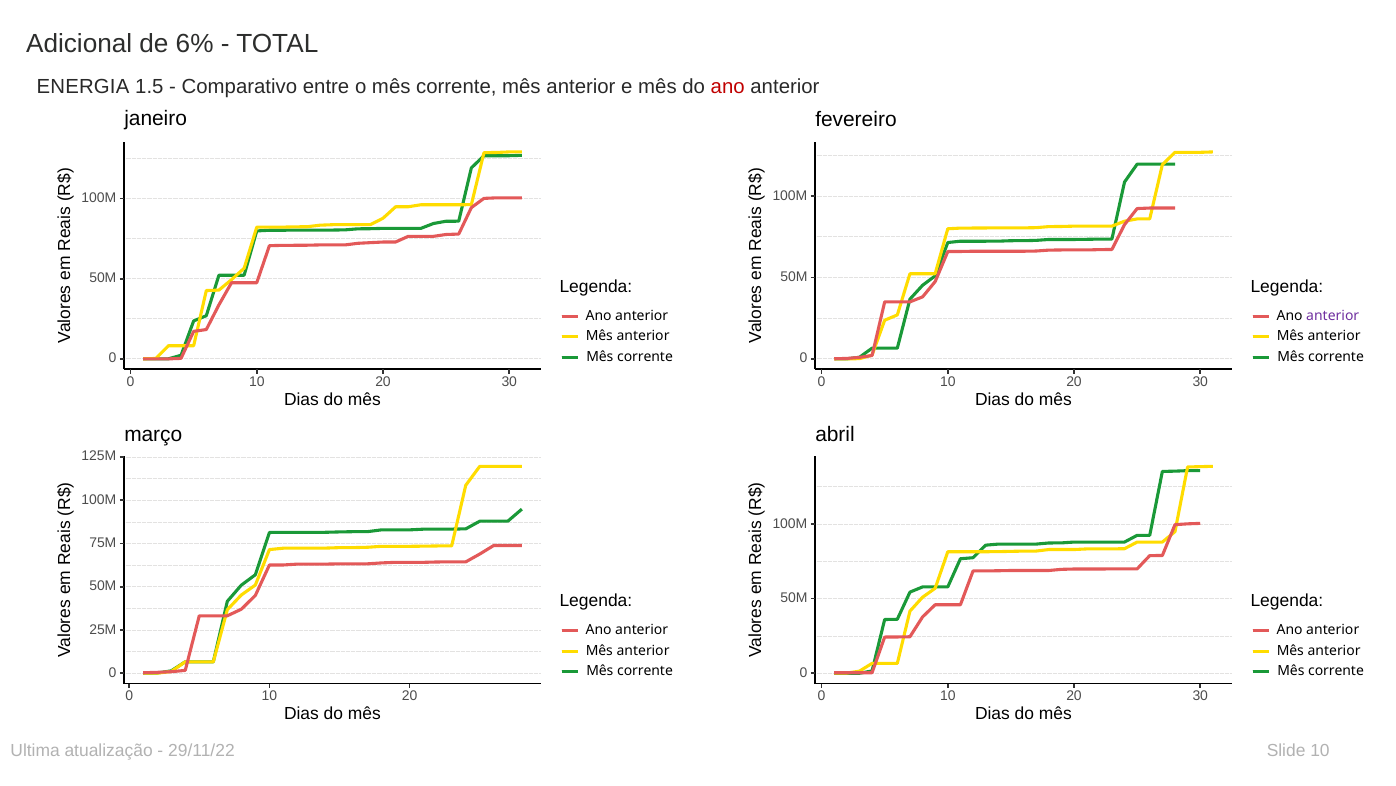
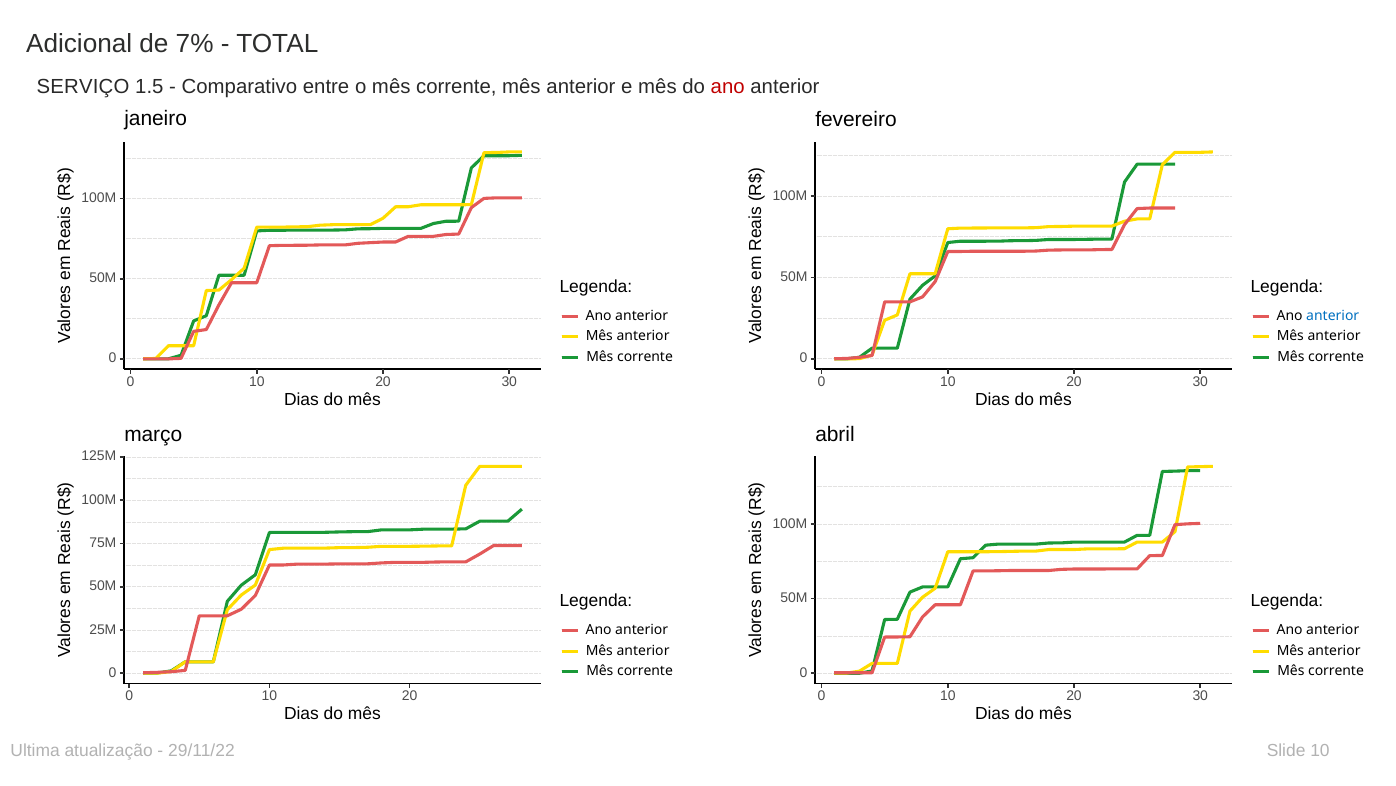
6%: 6% -> 7%
ENERGIA: ENERGIA -> SERVIÇO
anterior at (1333, 315) colour: purple -> blue
